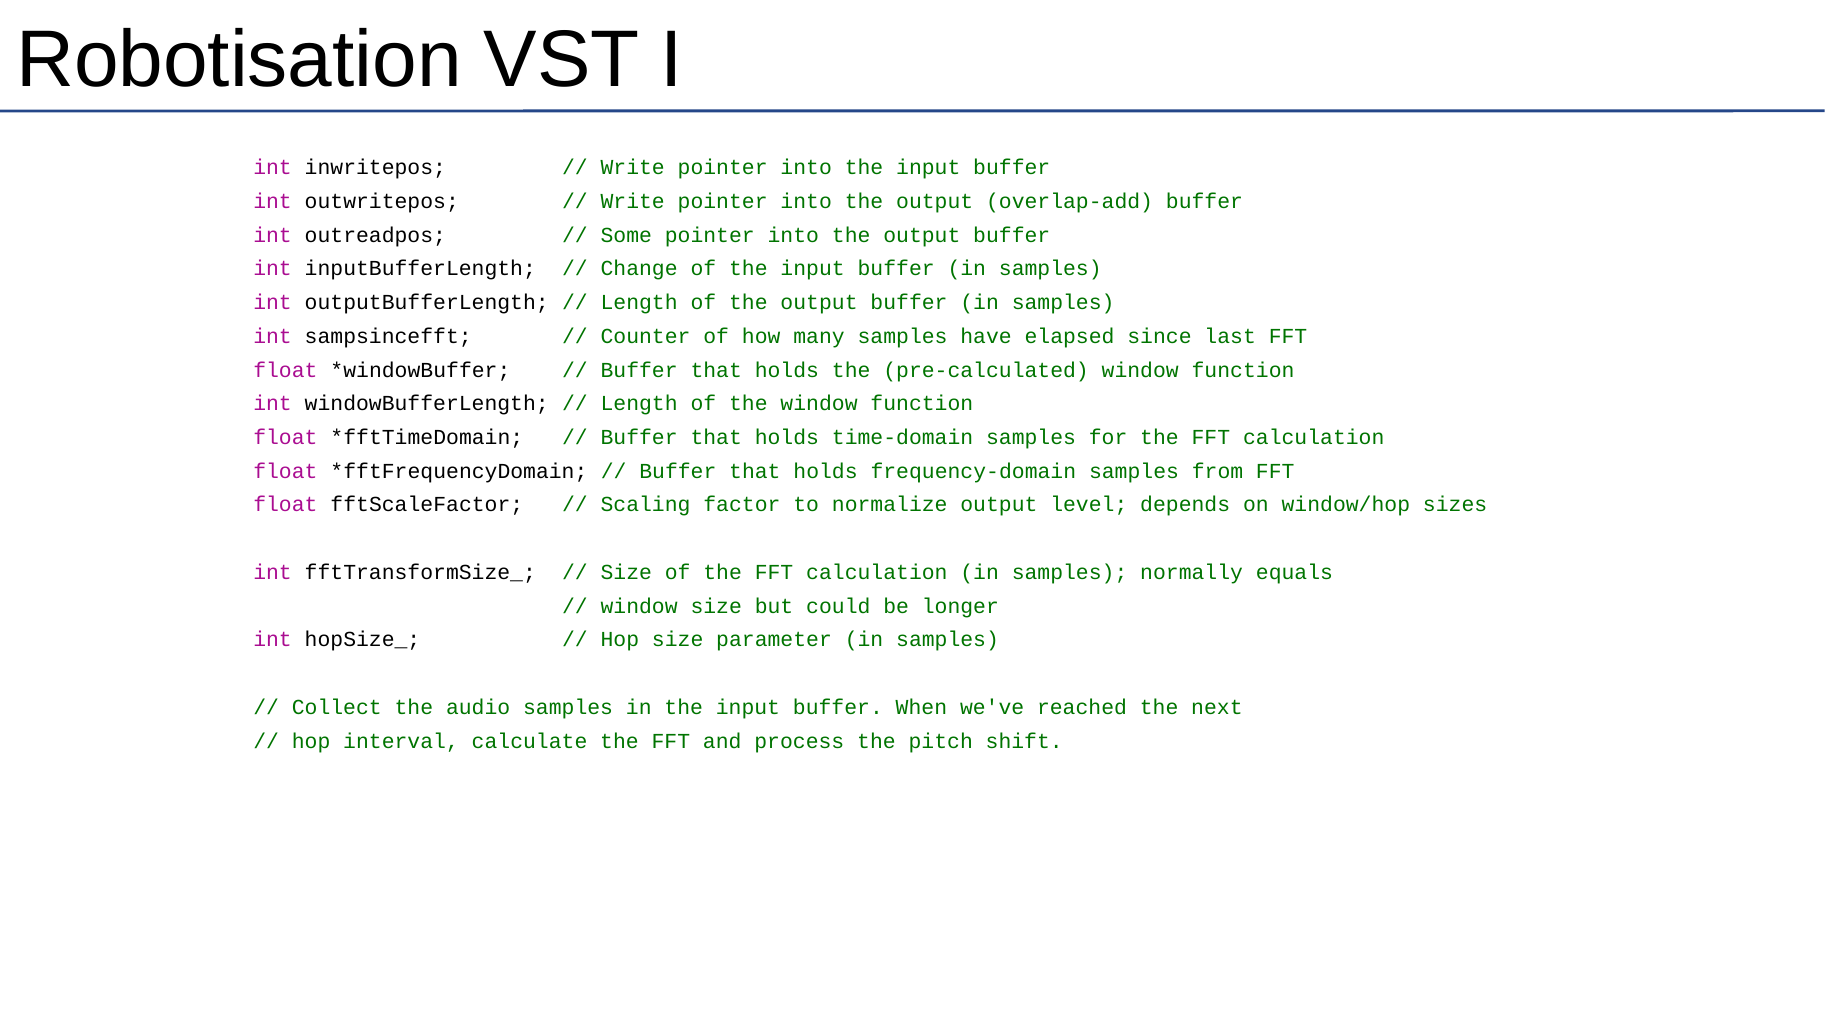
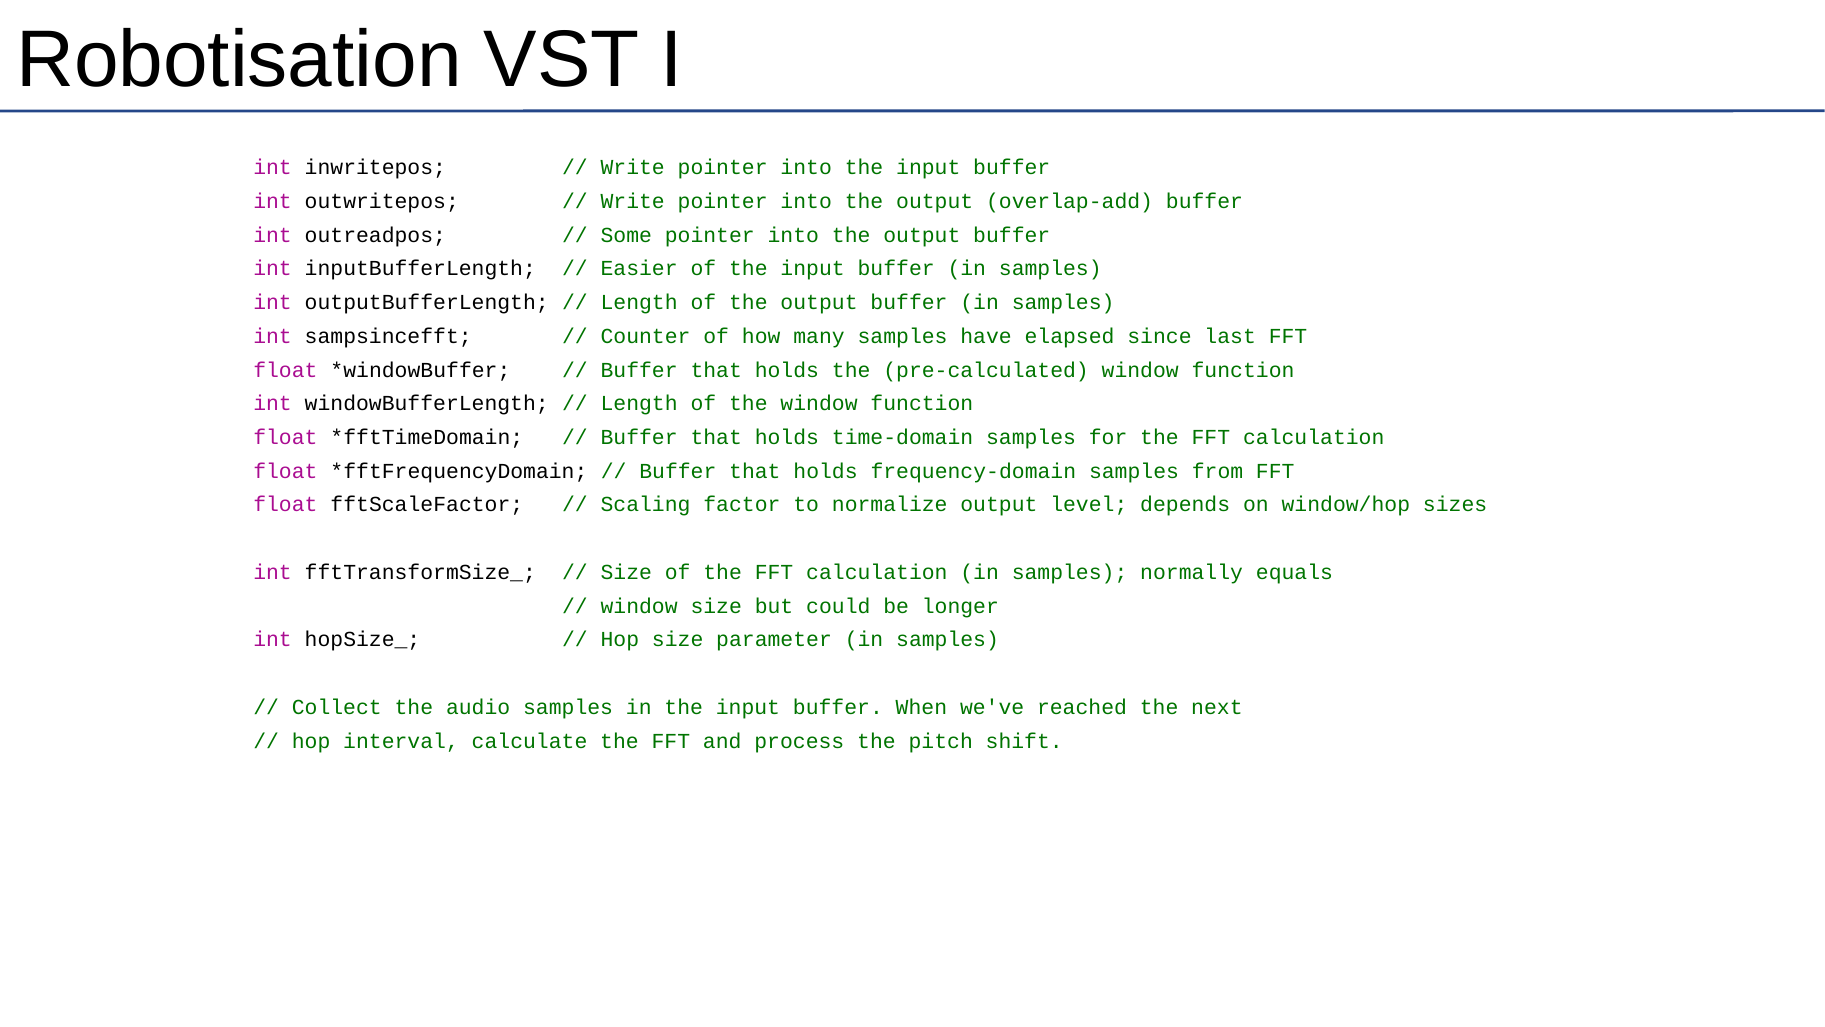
Change: Change -> Easier
